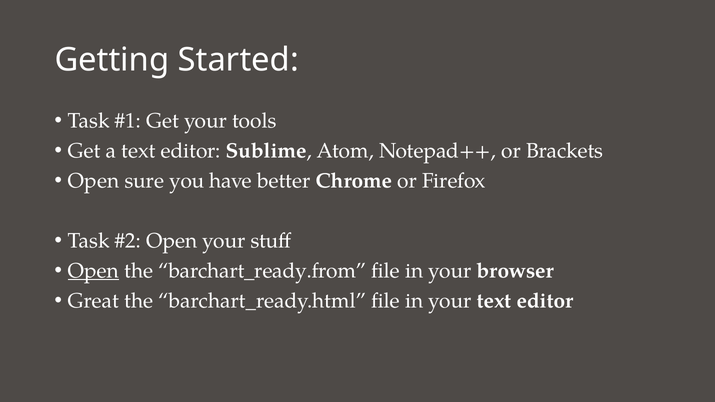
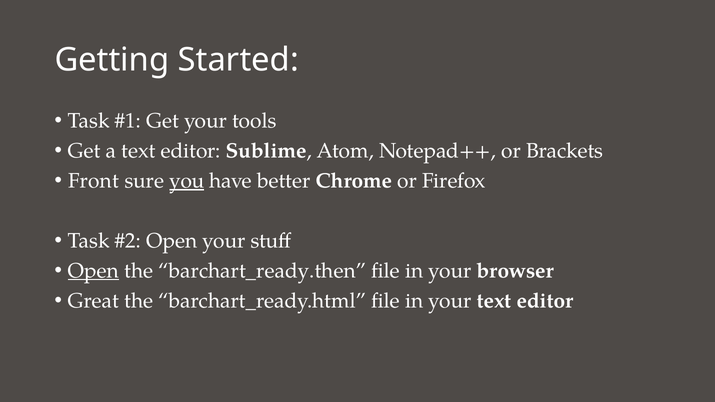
Open at (94, 181): Open -> Front
you underline: none -> present
barchart_ready.from: barchart_ready.from -> barchart_ready.then
